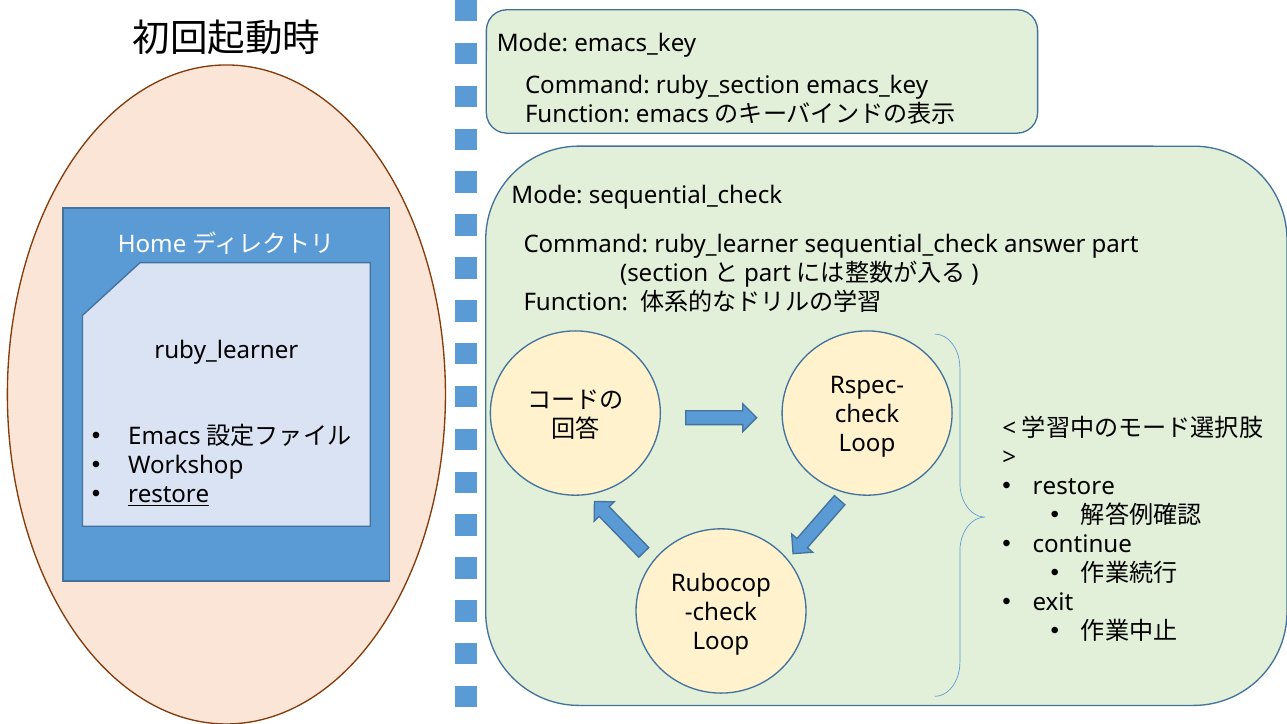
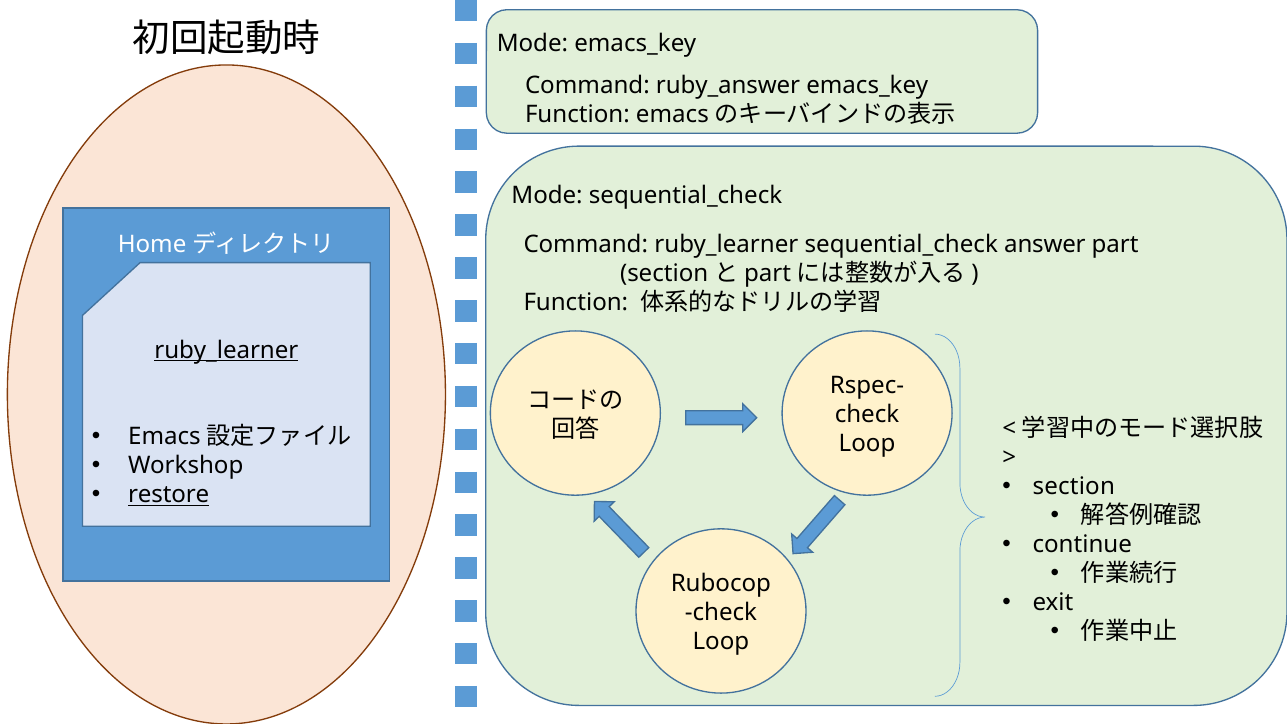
ruby_section: ruby_section -> ruby_answer
ruby_learner at (226, 350) underline: none -> present
restore at (1074, 487): restore -> section
